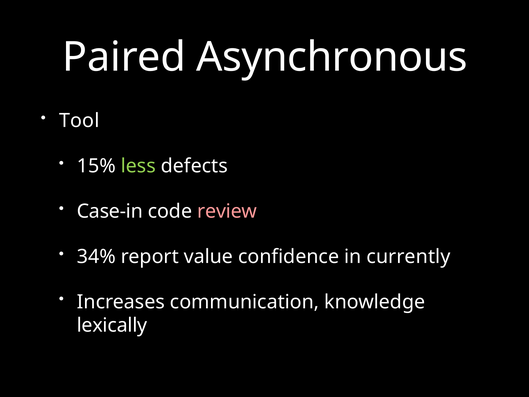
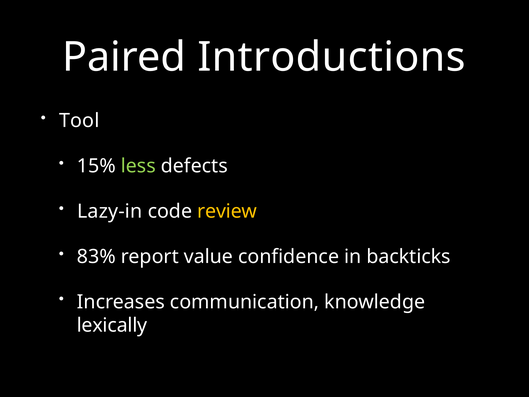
Asynchronous: Asynchronous -> Introductions
Case-in: Case-in -> Lazy-in
review colour: pink -> yellow
34%: 34% -> 83%
currently: currently -> backticks
